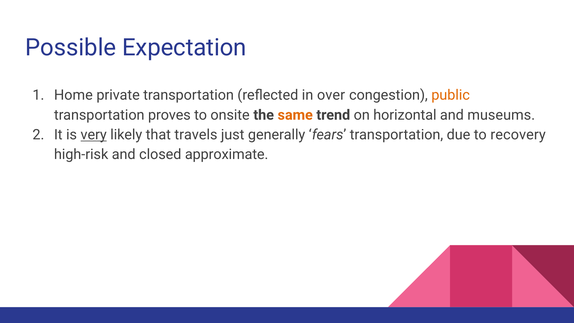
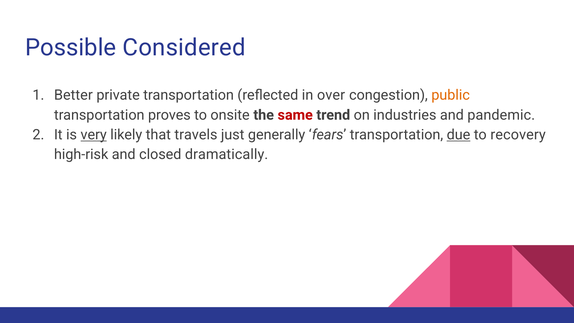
Expectation: Expectation -> Considered
Home: Home -> Better
same colour: orange -> red
horizontal: horizontal -> industries
museums: museums -> pandemic
due underline: none -> present
approximate: approximate -> dramatically
